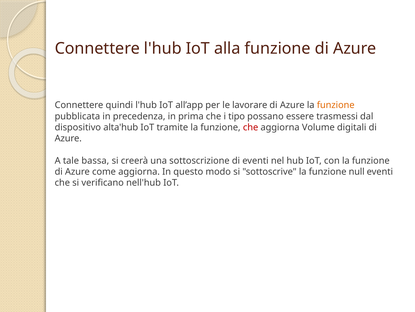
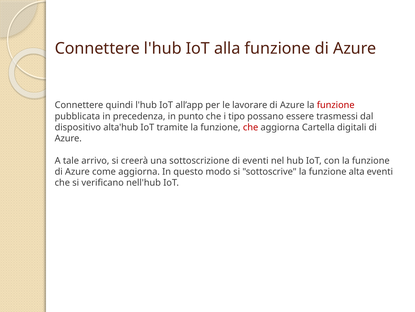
funzione at (336, 105) colour: orange -> red
prima: prima -> punto
Volume: Volume -> Cartella
bassa: bassa -> arrivo
null: null -> alta
